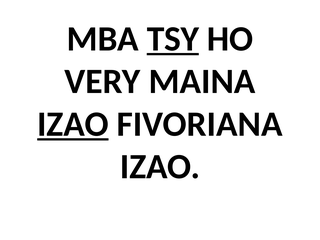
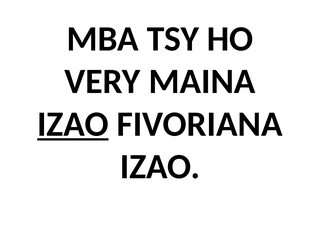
TSY underline: present -> none
